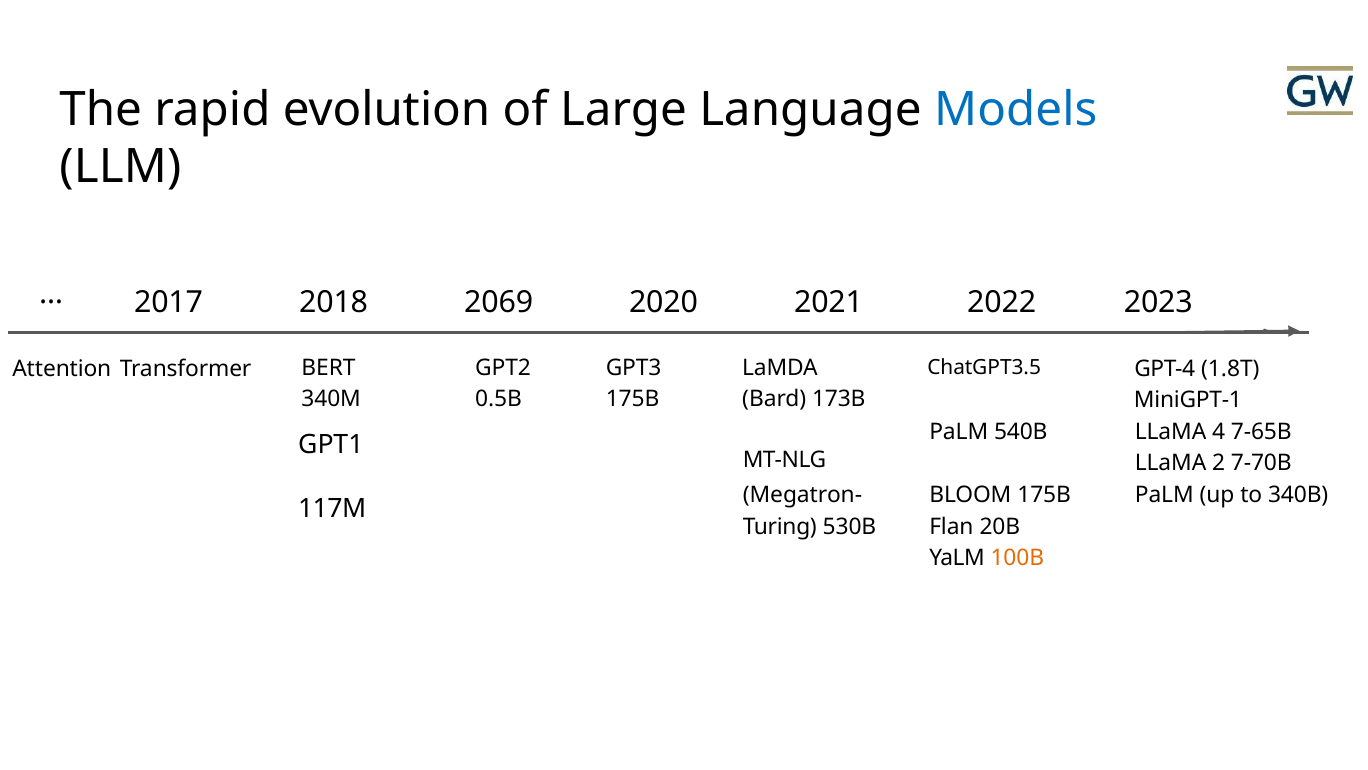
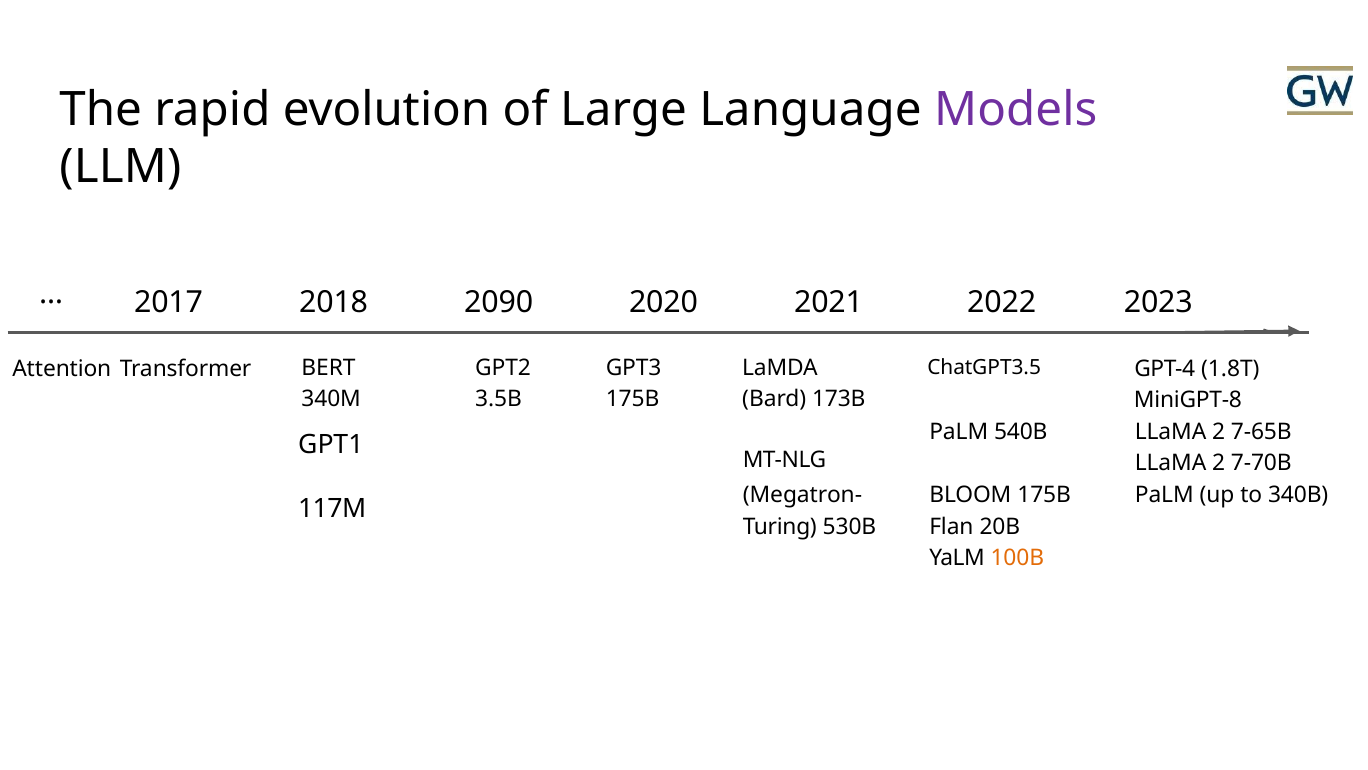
Models colour: blue -> purple
2069: 2069 -> 2090
0.5B: 0.5B -> 3.5B
MiniGPT-1: MiniGPT-1 -> MiniGPT-8
540B LLaMA 4: 4 -> 2
